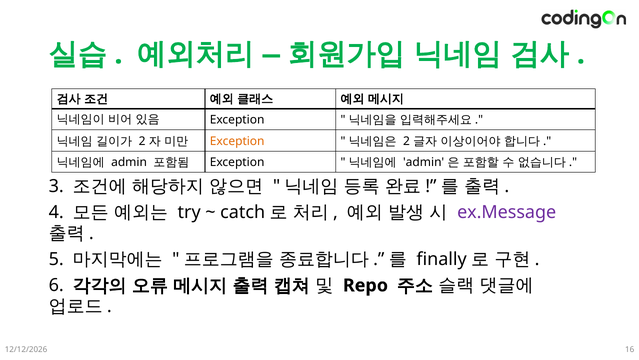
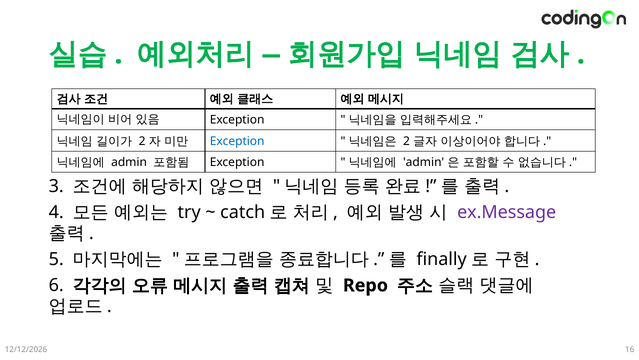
Exception at (237, 141) colour: orange -> blue
